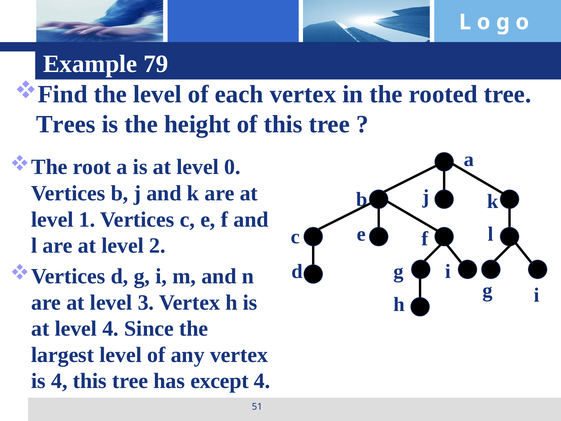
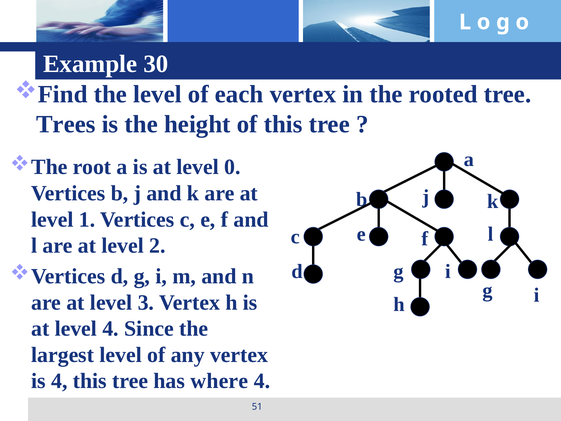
79: 79 -> 30
except: except -> where
